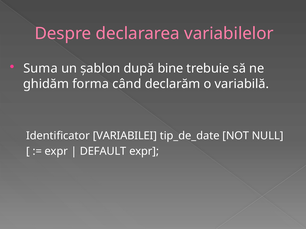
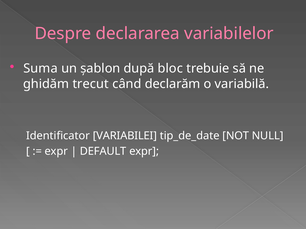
bine: bine -> bloc
forma: forma -> trecut
